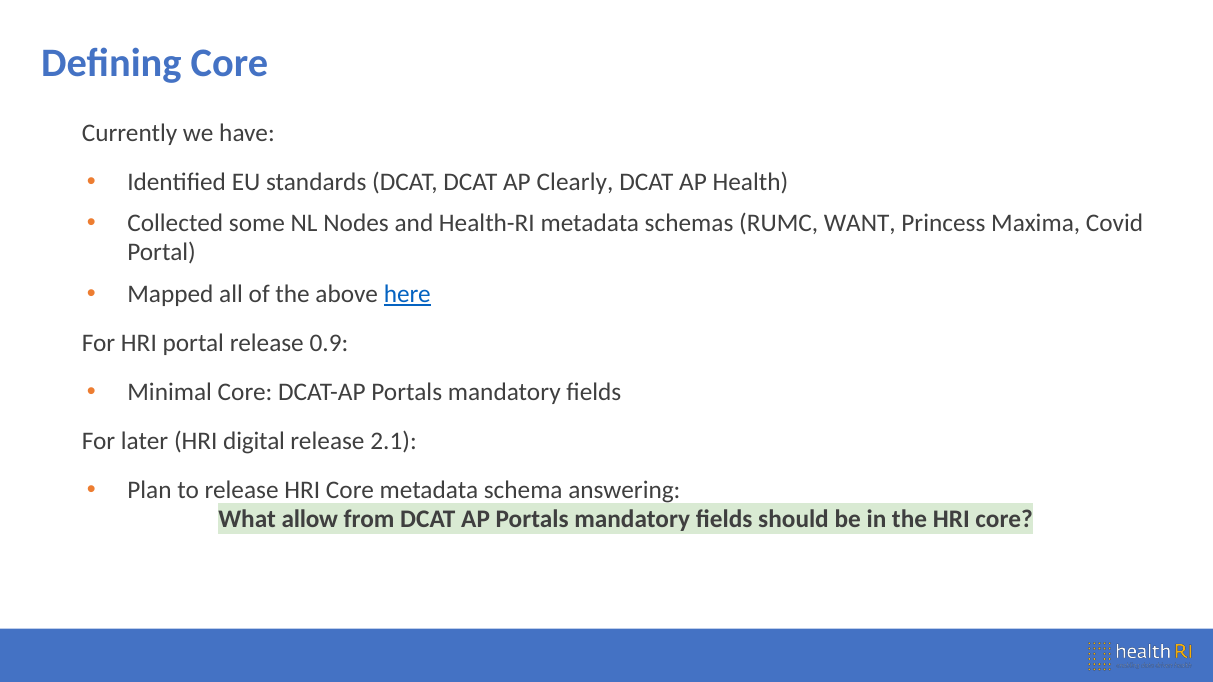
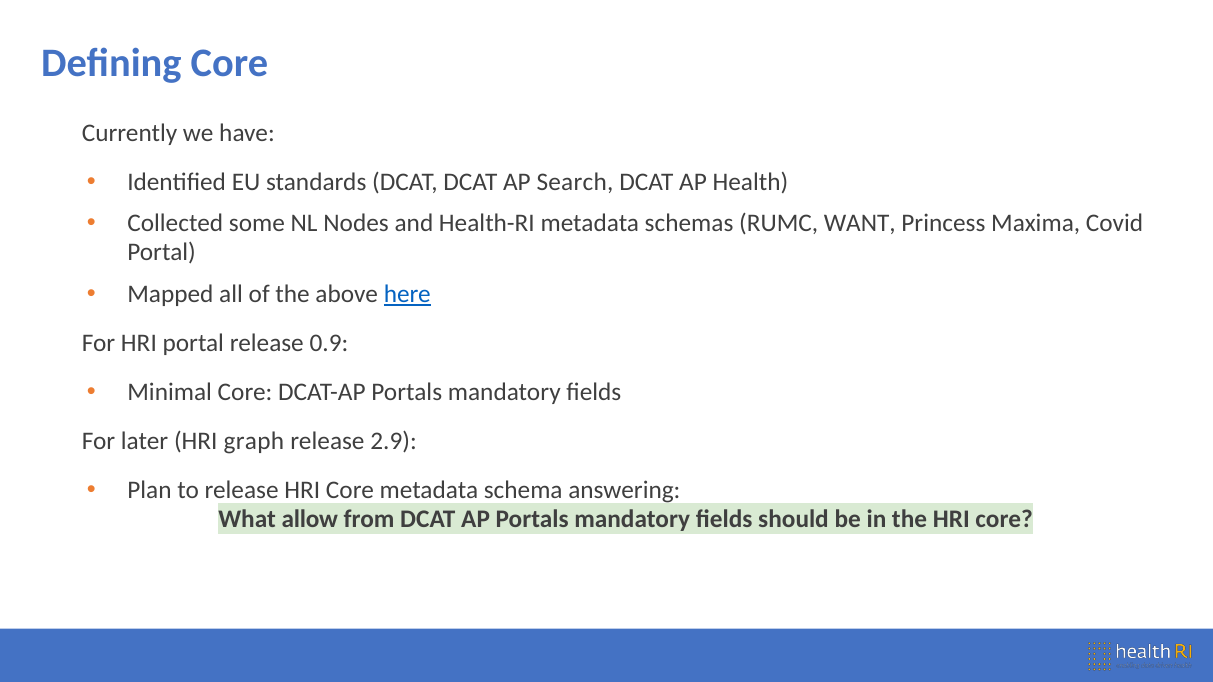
Clearly: Clearly -> Search
digital: digital -> graph
2.1: 2.1 -> 2.9
